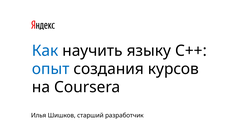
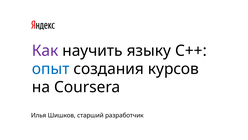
Как colour: blue -> purple
